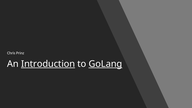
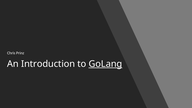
Introduction underline: present -> none
